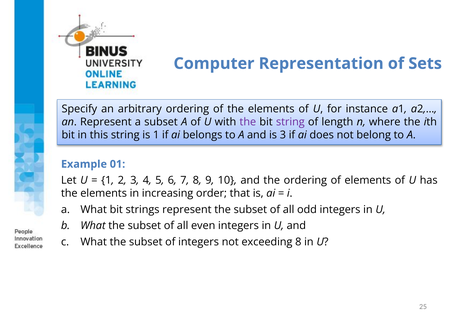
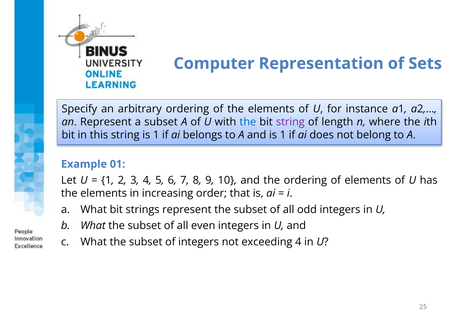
the at (248, 122) colour: purple -> blue
and is 3: 3 -> 1
exceeding 8: 8 -> 4
